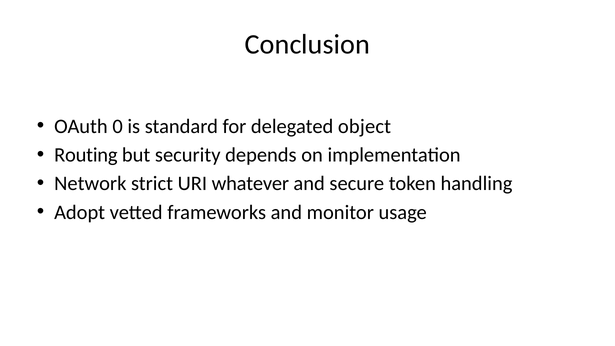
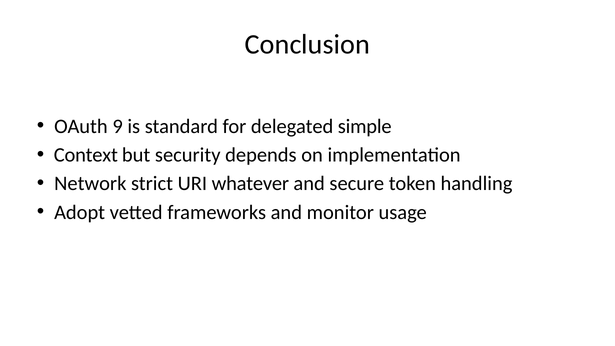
0: 0 -> 9
object: object -> simple
Routing: Routing -> Context
